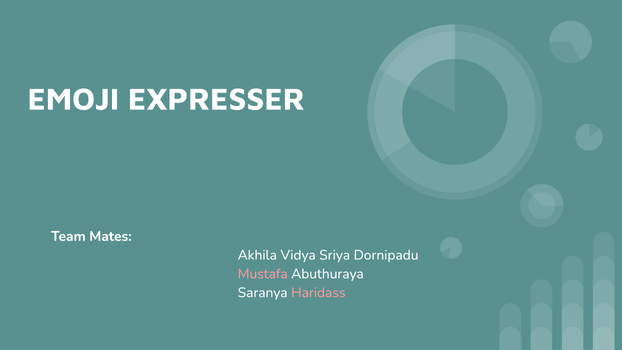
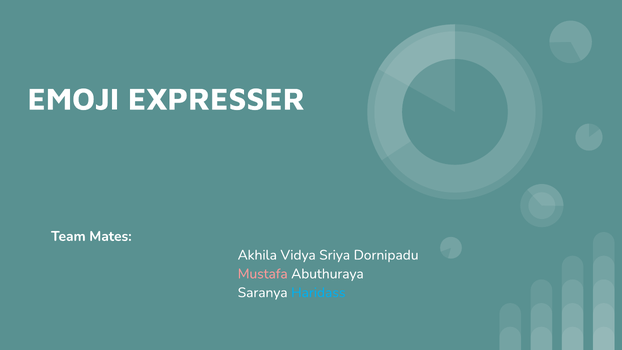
Haridass colour: pink -> light blue
